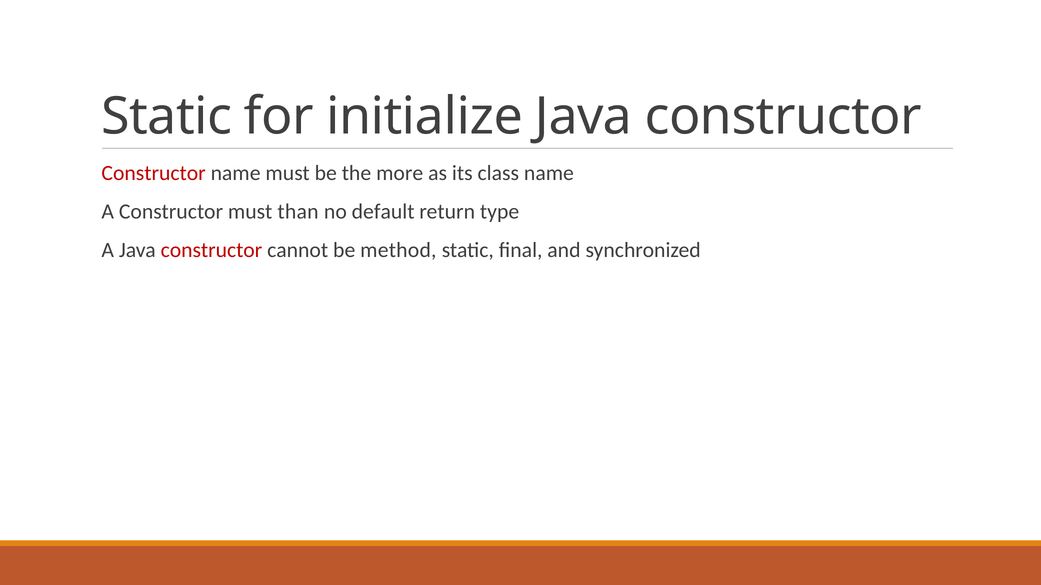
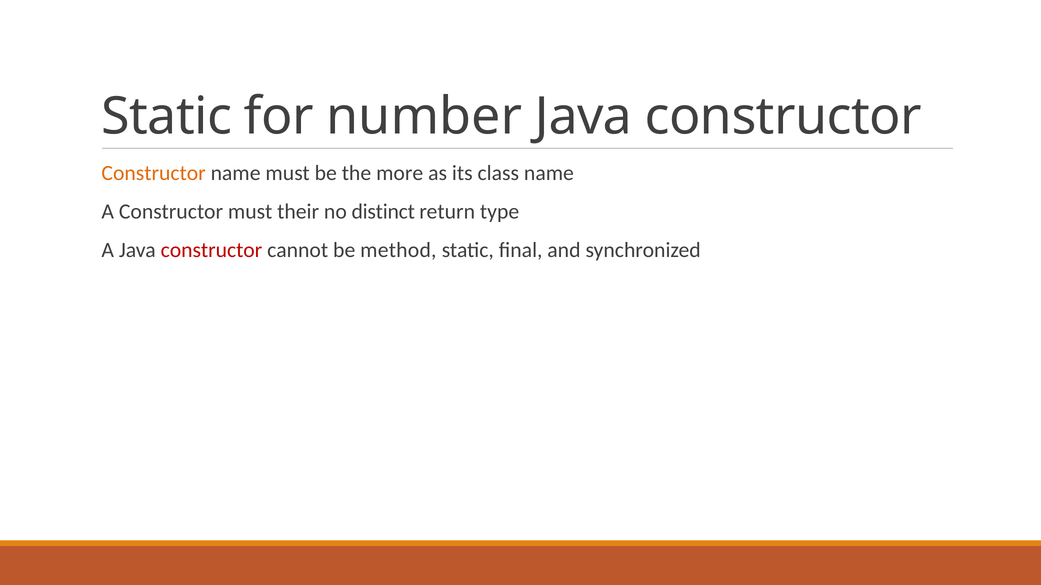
initialize: initialize -> number
Constructor at (154, 173) colour: red -> orange
than: than -> their
default: default -> distinct
